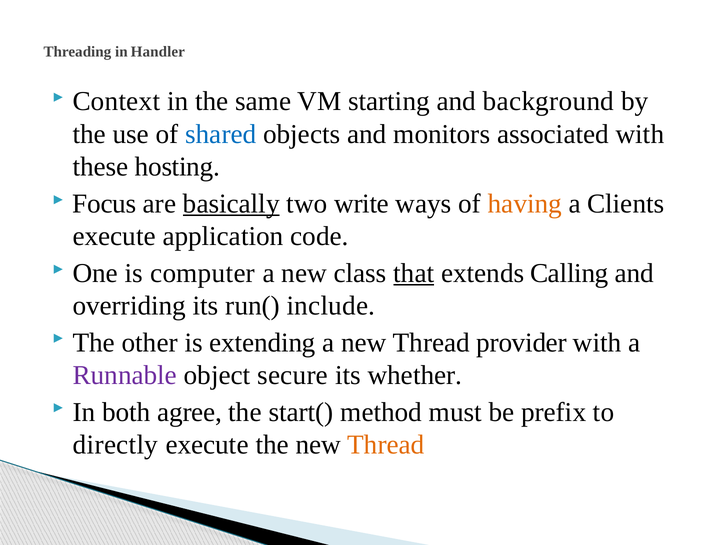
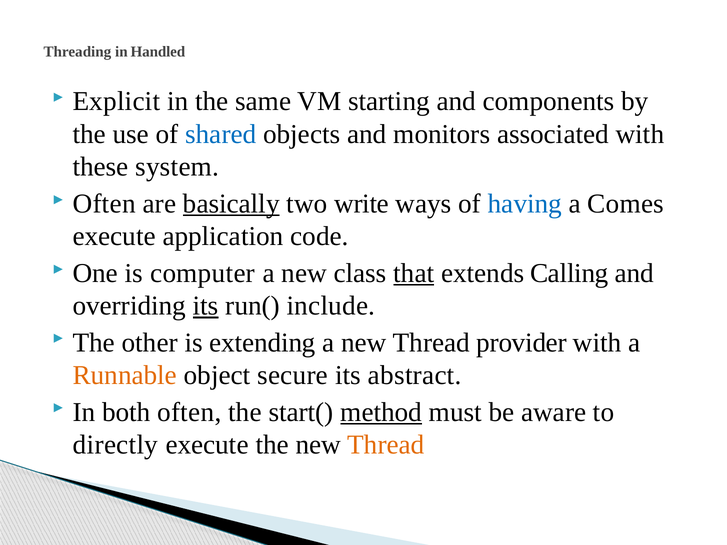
Handler: Handler -> Handled
Context: Context -> Explicit
background: background -> components
hosting: hosting -> system
Focus at (104, 204): Focus -> Often
having colour: orange -> blue
Clients: Clients -> Comes
its at (206, 306) underline: none -> present
Runnable colour: purple -> orange
whether: whether -> abstract
both agree: agree -> often
method underline: none -> present
prefix: prefix -> aware
